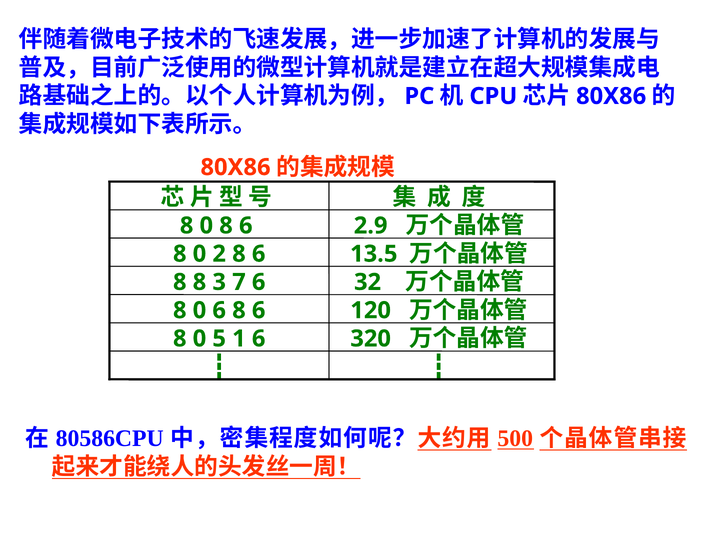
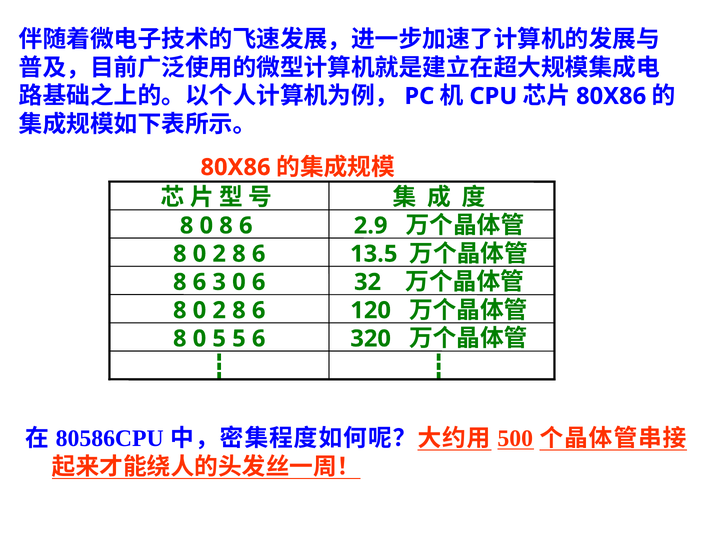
8 at (199, 282): 8 -> 6
3 7: 7 -> 0
6 at (219, 310): 6 -> 2
5 1: 1 -> 5
